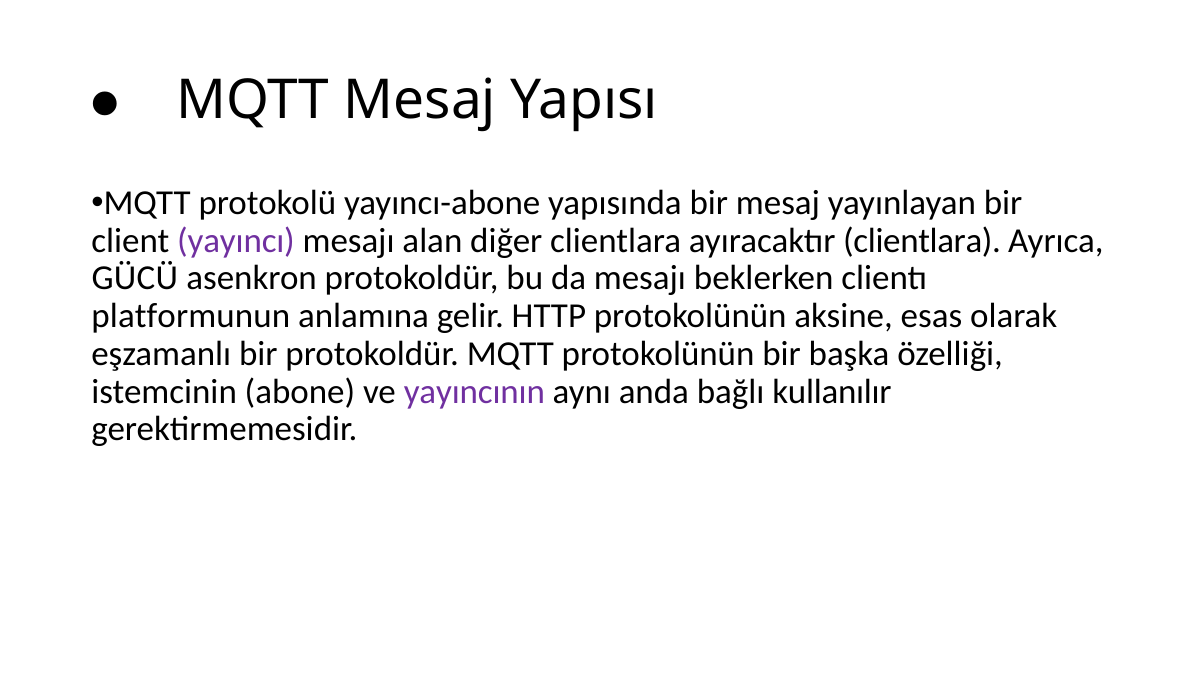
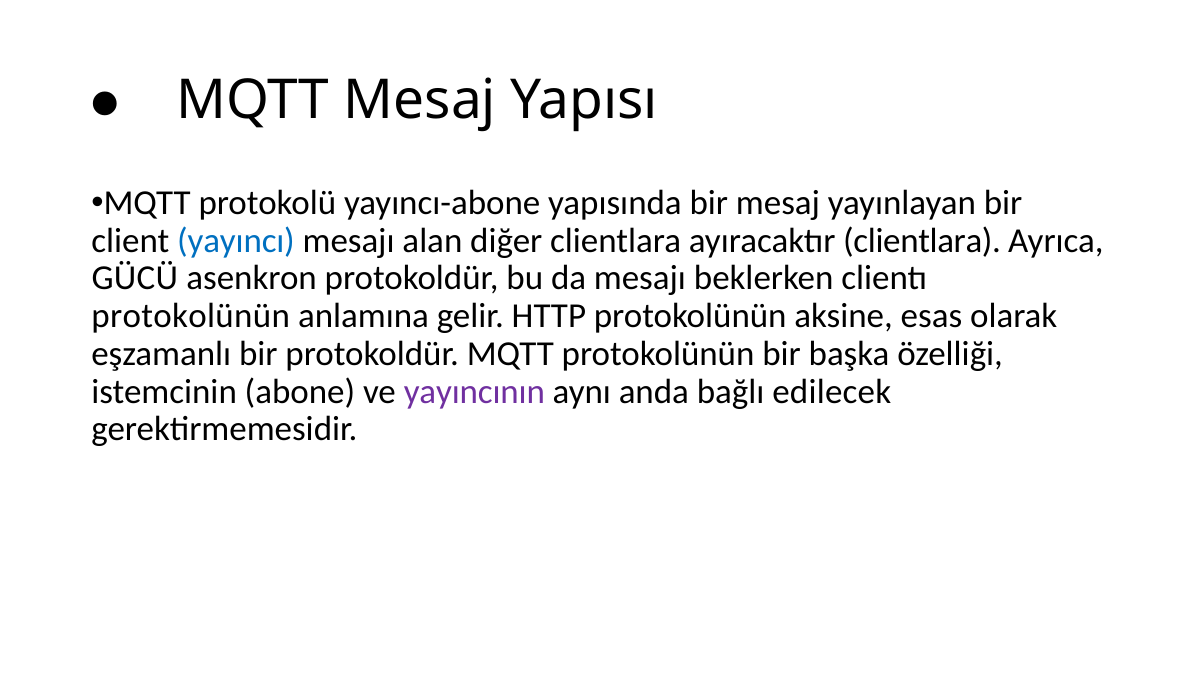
yayıncı colour: purple -> blue
platformunun at (191, 316): platformunun -> protokolünün
kullanılır: kullanılır -> edilecek
